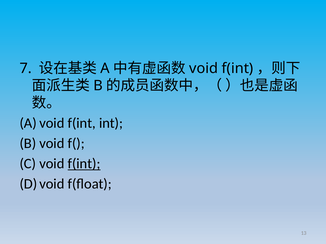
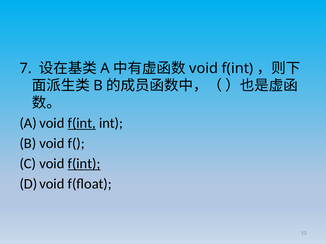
f(int at (82, 123) underline: none -> present
